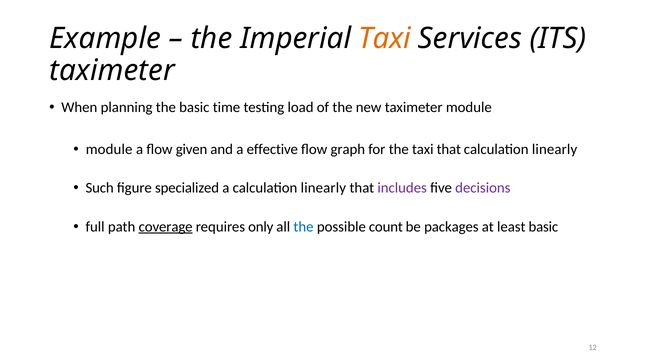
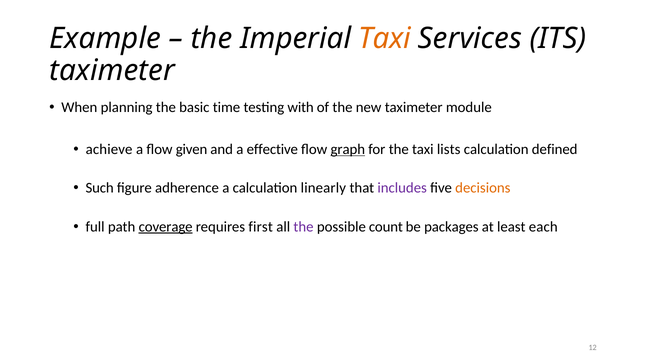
load: load -> with
module at (109, 149): module -> achieve
graph underline: none -> present
taxi that: that -> lists
linearly at (555, 149): linearly -> defined
specialized: specialized -> adherence
decisions colour: purple -> orange
only: only -> first
the at (304, 226) colour: blue -> purple
least basic: basic -> each
